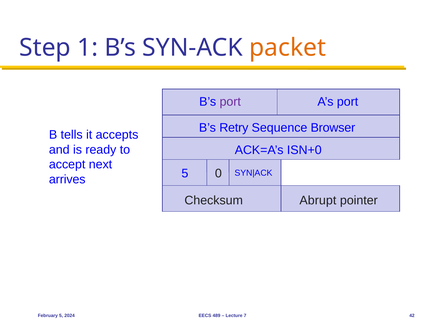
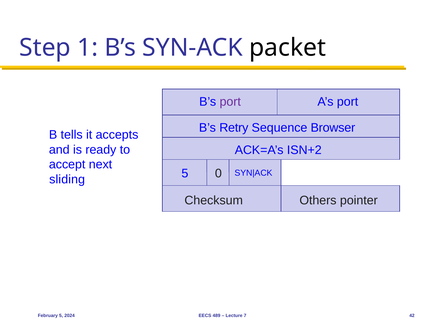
packet colour: orange -> black
ISN+0: ISN+0 -> ISN+2
arrives: arrives -> sliding
Abrupt: Abrupt -> Others
